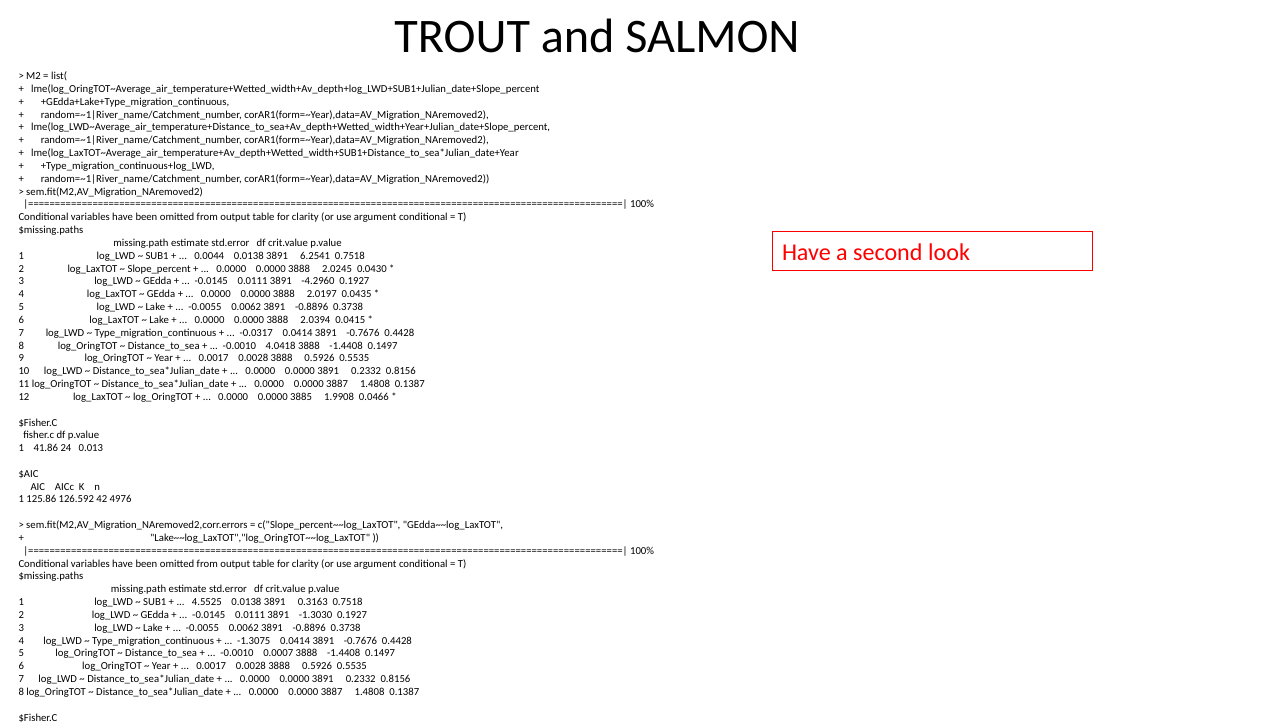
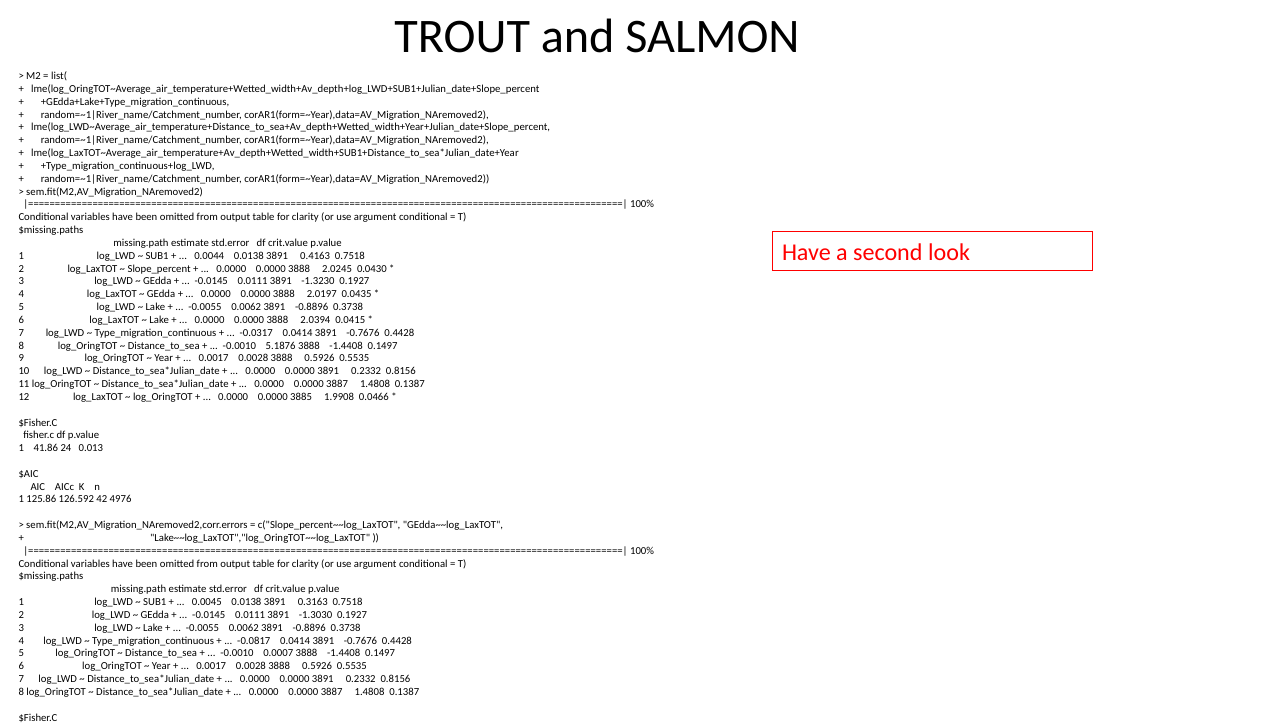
6.2541: 6.2541 -> 0.4163
-4.2960: -4.2960 -> -1.3230
4.0418: 4.0418 -> 5.1876
4.5525: 4.5525 -> 0.0045
-1.3075: -1.3075 -> -0.0817
